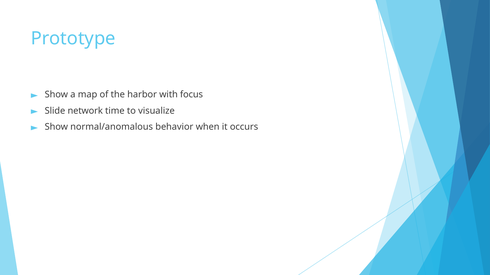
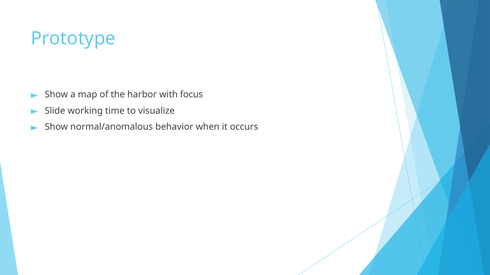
network: network -> working
